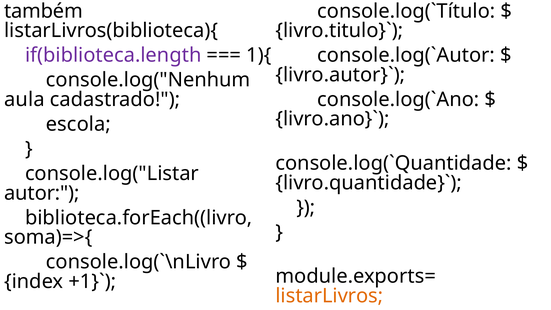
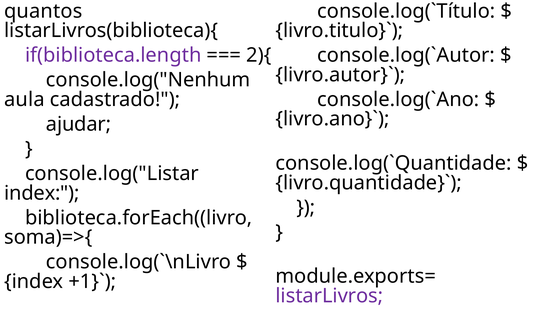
também: também -> quantos
1){: 1){ -> 2){
escola: escola -> ajudar
autor at (42, 193): autor -> index
listarLivros colour: orange -> purple
